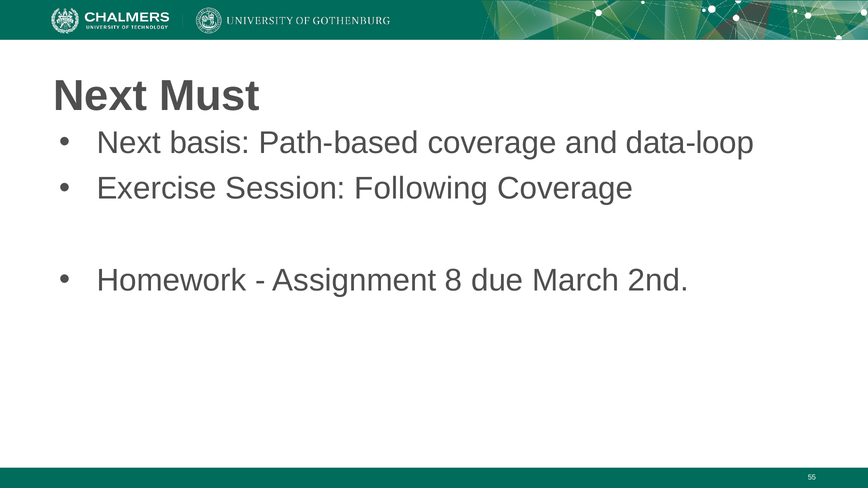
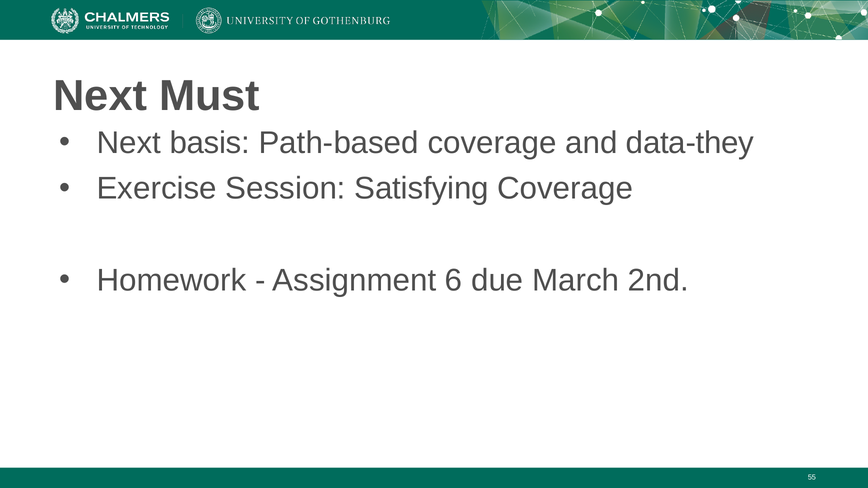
data-loop: data-loop -> data-they
Following: Following -> Satisfying
8: 8 -> 6
